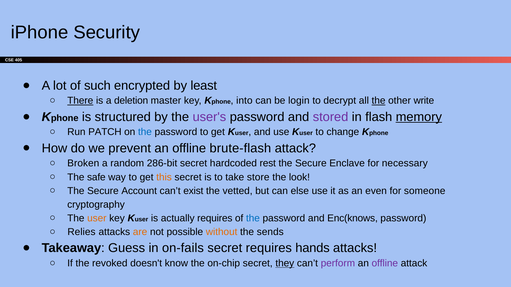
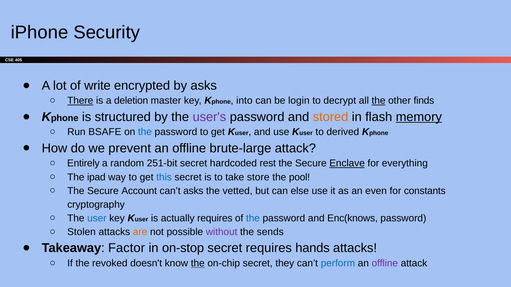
such: such -> write
by least: least -> asks
write: write -> finds
stored colour: purple -> orange
PATCH: PATCH -> BSAFE
change: change -> derived
brute-flash: brute-flash -> brute-large
Broken: Broken -> Entirely
286-bit: 286-bit -> 251-bit
Enclave underline: none -> present
necessary: necessary -> everything
safe: safe -> ipad
this colour: orange -> blue
look: look -> pool
can’t exist: exist -> asks
someone: someone -> constants
user at (97, 219) colour: orange -> blue
Relies: Relies -> Stolen
without colour: orange -> purple
Guess: Guess -> Factor
on-fails: on-fails -> on-stop
the at (198, 264) underline: none -> present
they underline: present -> none
perform colour: purple -> blue
